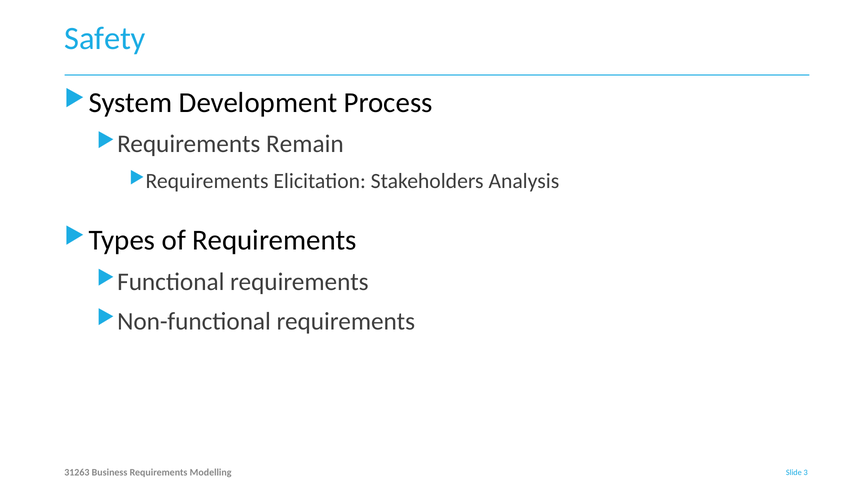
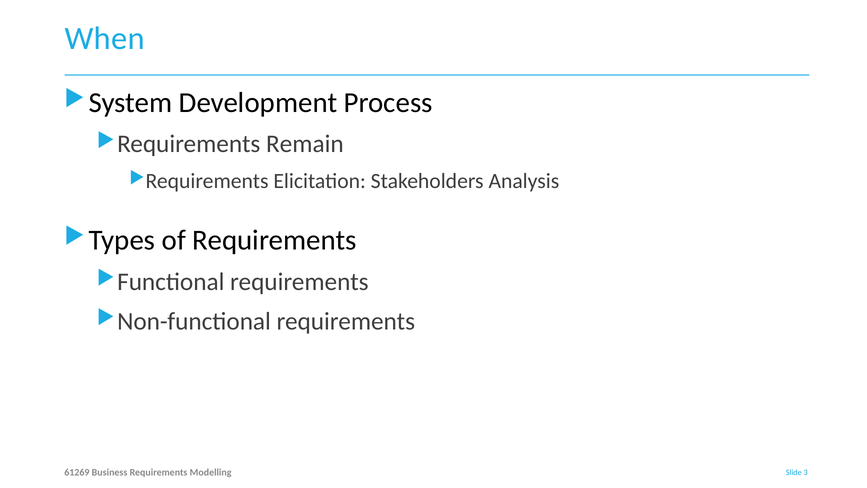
Safety: Safety -> When
31263: 31263 -> 61269
